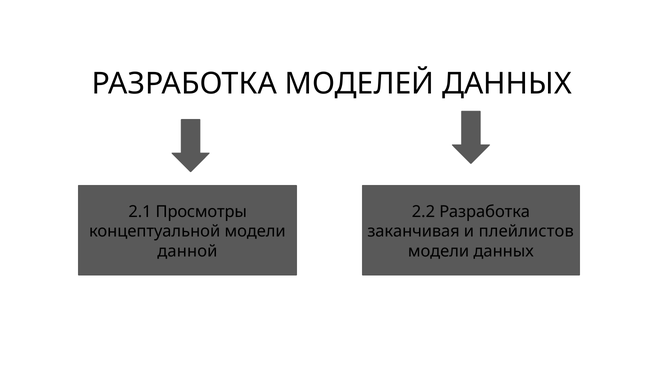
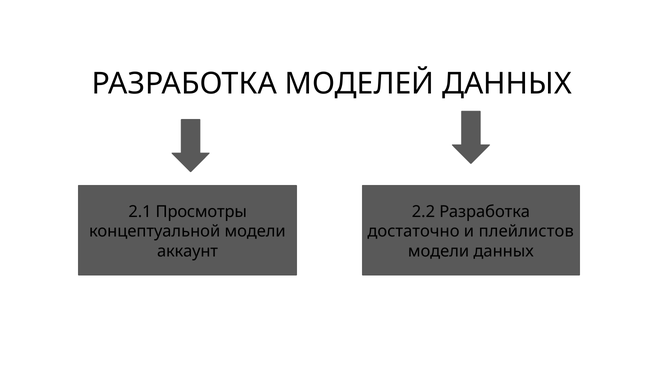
заканчивая: заканчивая -> достаточно
данной: данной -> аккаунт
